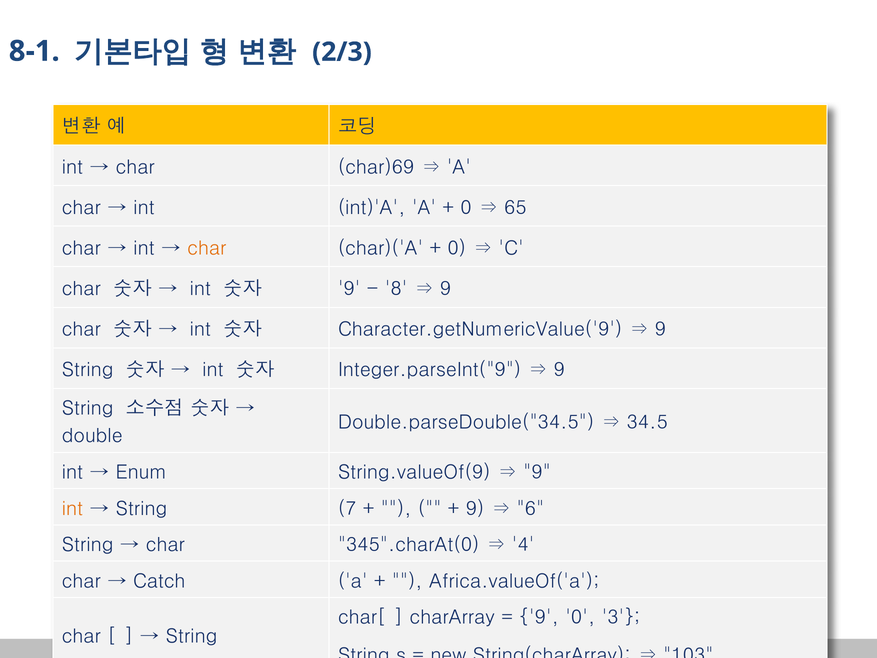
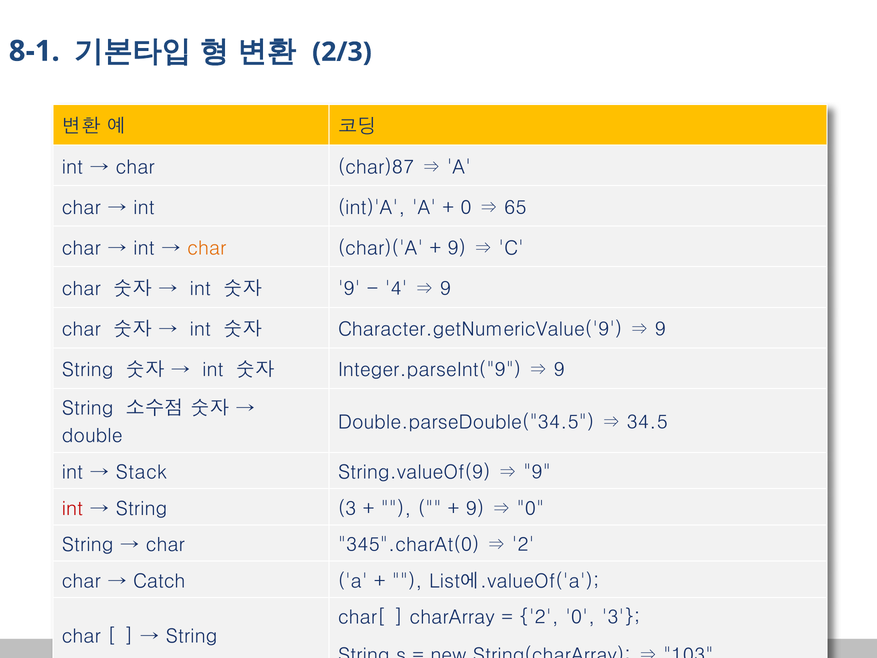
char)69: char)69 -> char)87
0 at (457, 248): 0 -> 9
8: 8 -> 4
Enum: Enum -> Stack
int at (72, 508) colour: orange -> red
String 7: 7 -> 3
6 at (530, 508): 6 -> 0
4 at (523, 545): 4 -> 2
Africa.valueOf('a: Africa.valueOf('a -> List에.valueOf('a
9 at (539, 617): 9 -> 2
